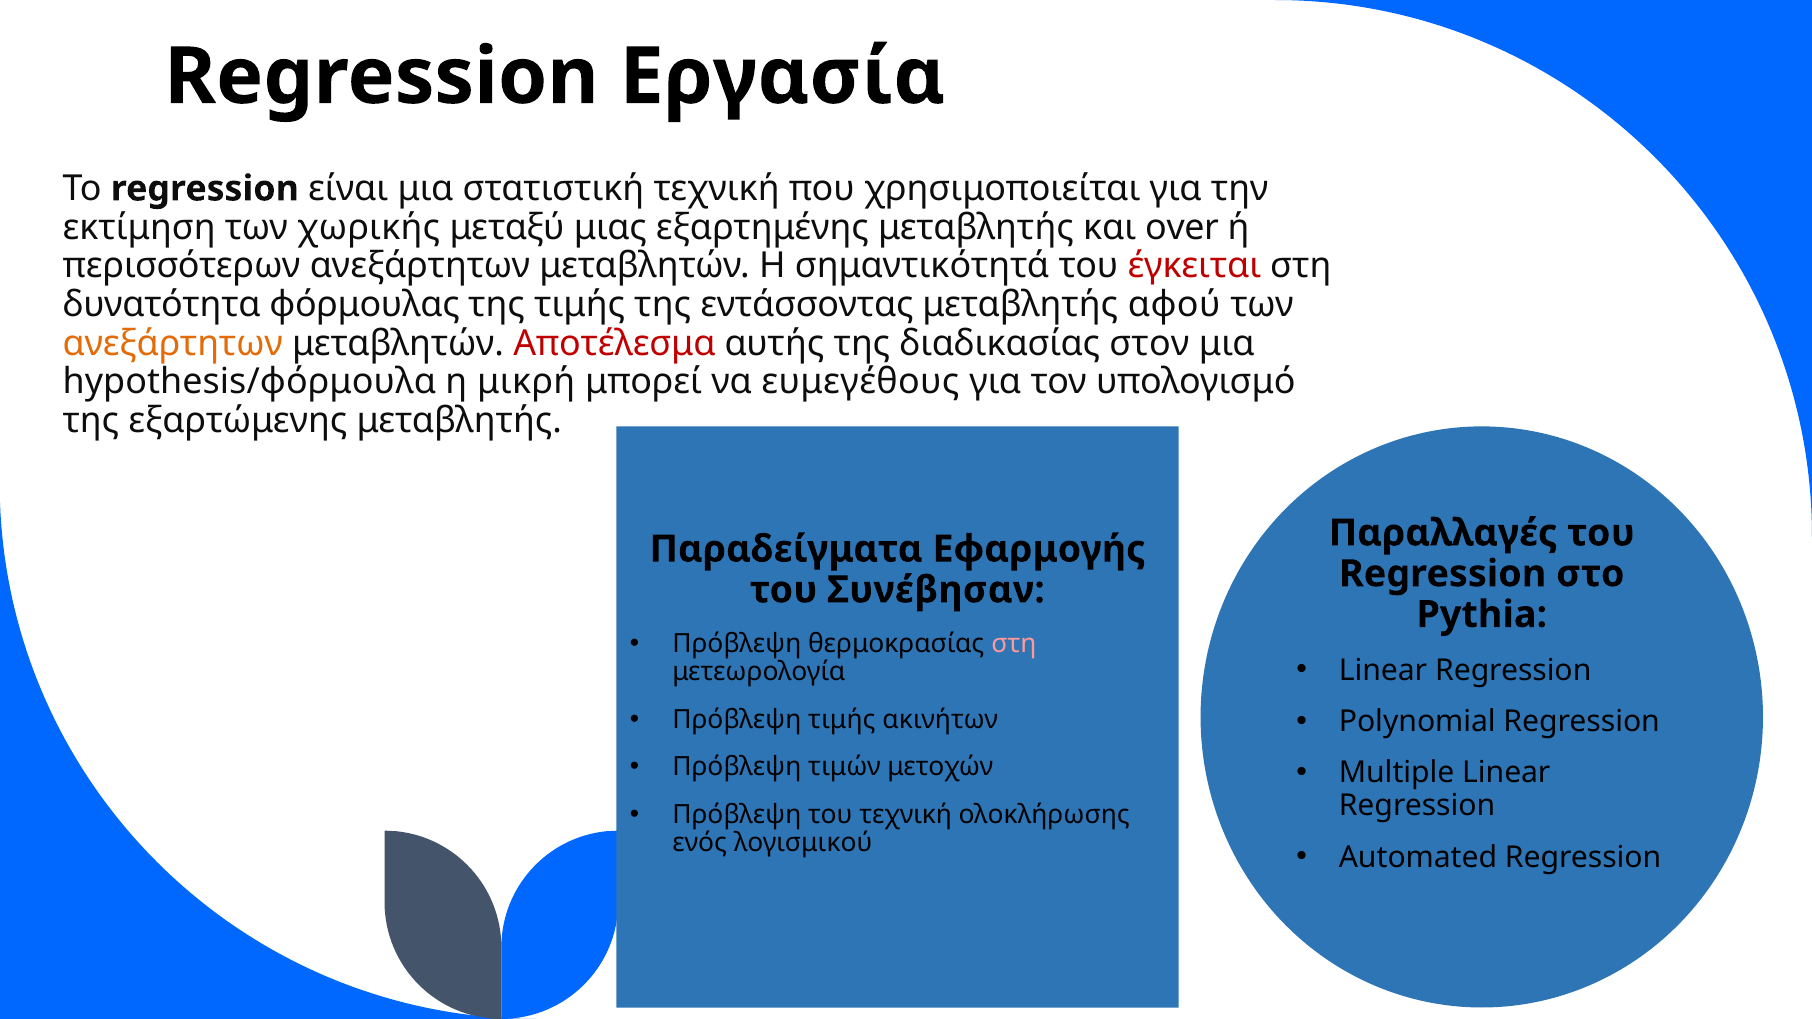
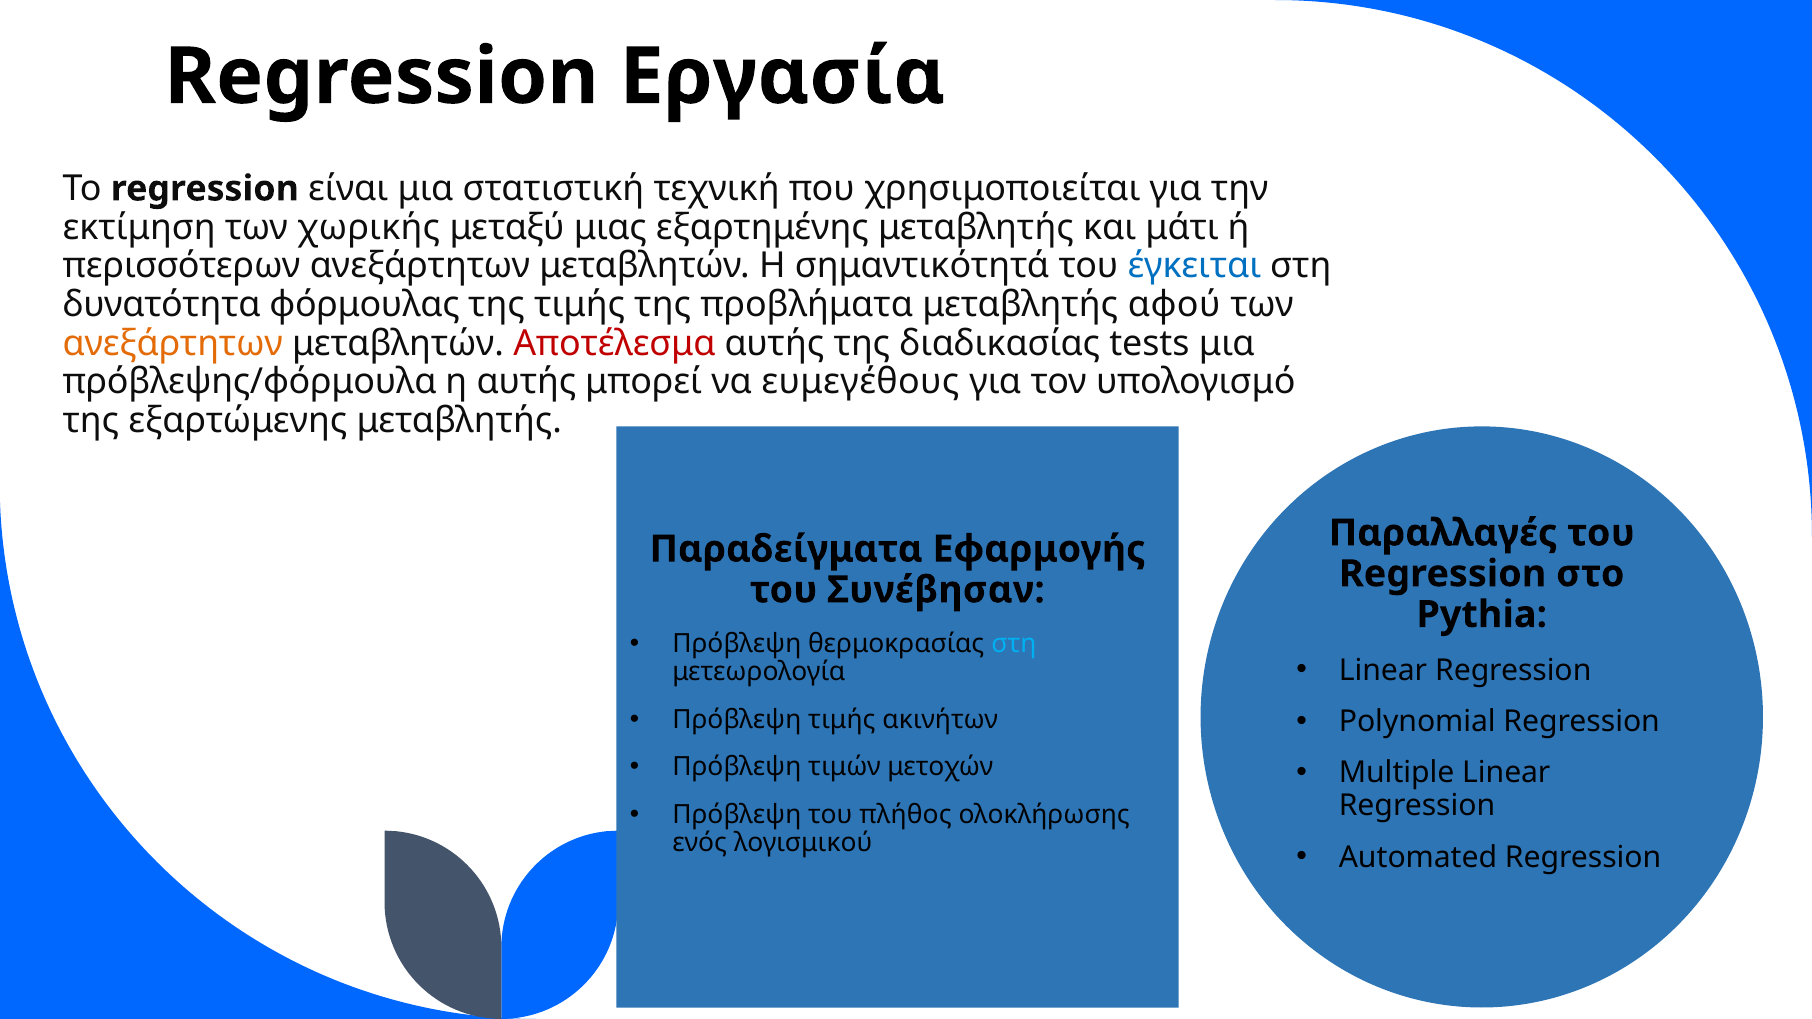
over: over -> μάτι
έγκειται colour: red -> blue
εντάσσοντας: εντάσσοντας -> προβλήματα
στον: στον -> tests
hypothesis/φόρμουλα: hypothesis/φόρμουλα -> πρόβλεψης/φόρμουλα
η μικρή: μικρή -> αυτής
στη at (1014, 644) colour: pink -> light blue
του τεχνική: τεχνική -> πλήθος
